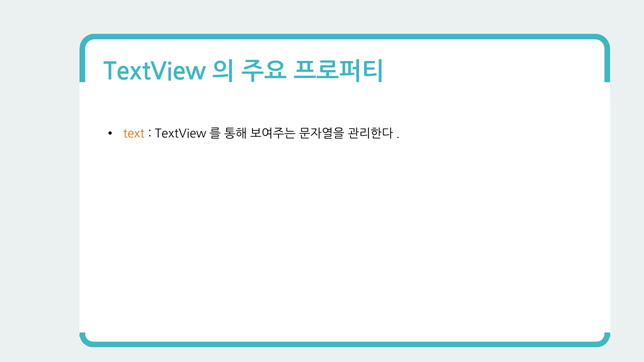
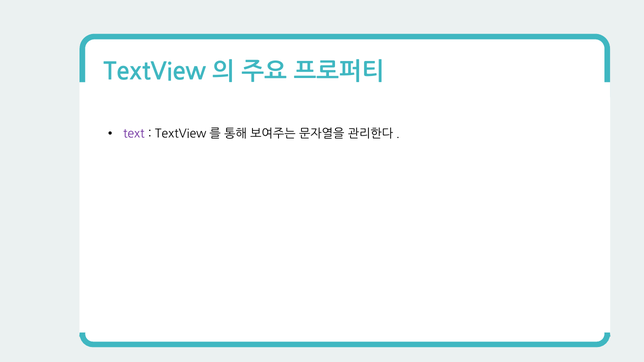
text colour: orange -> purple
